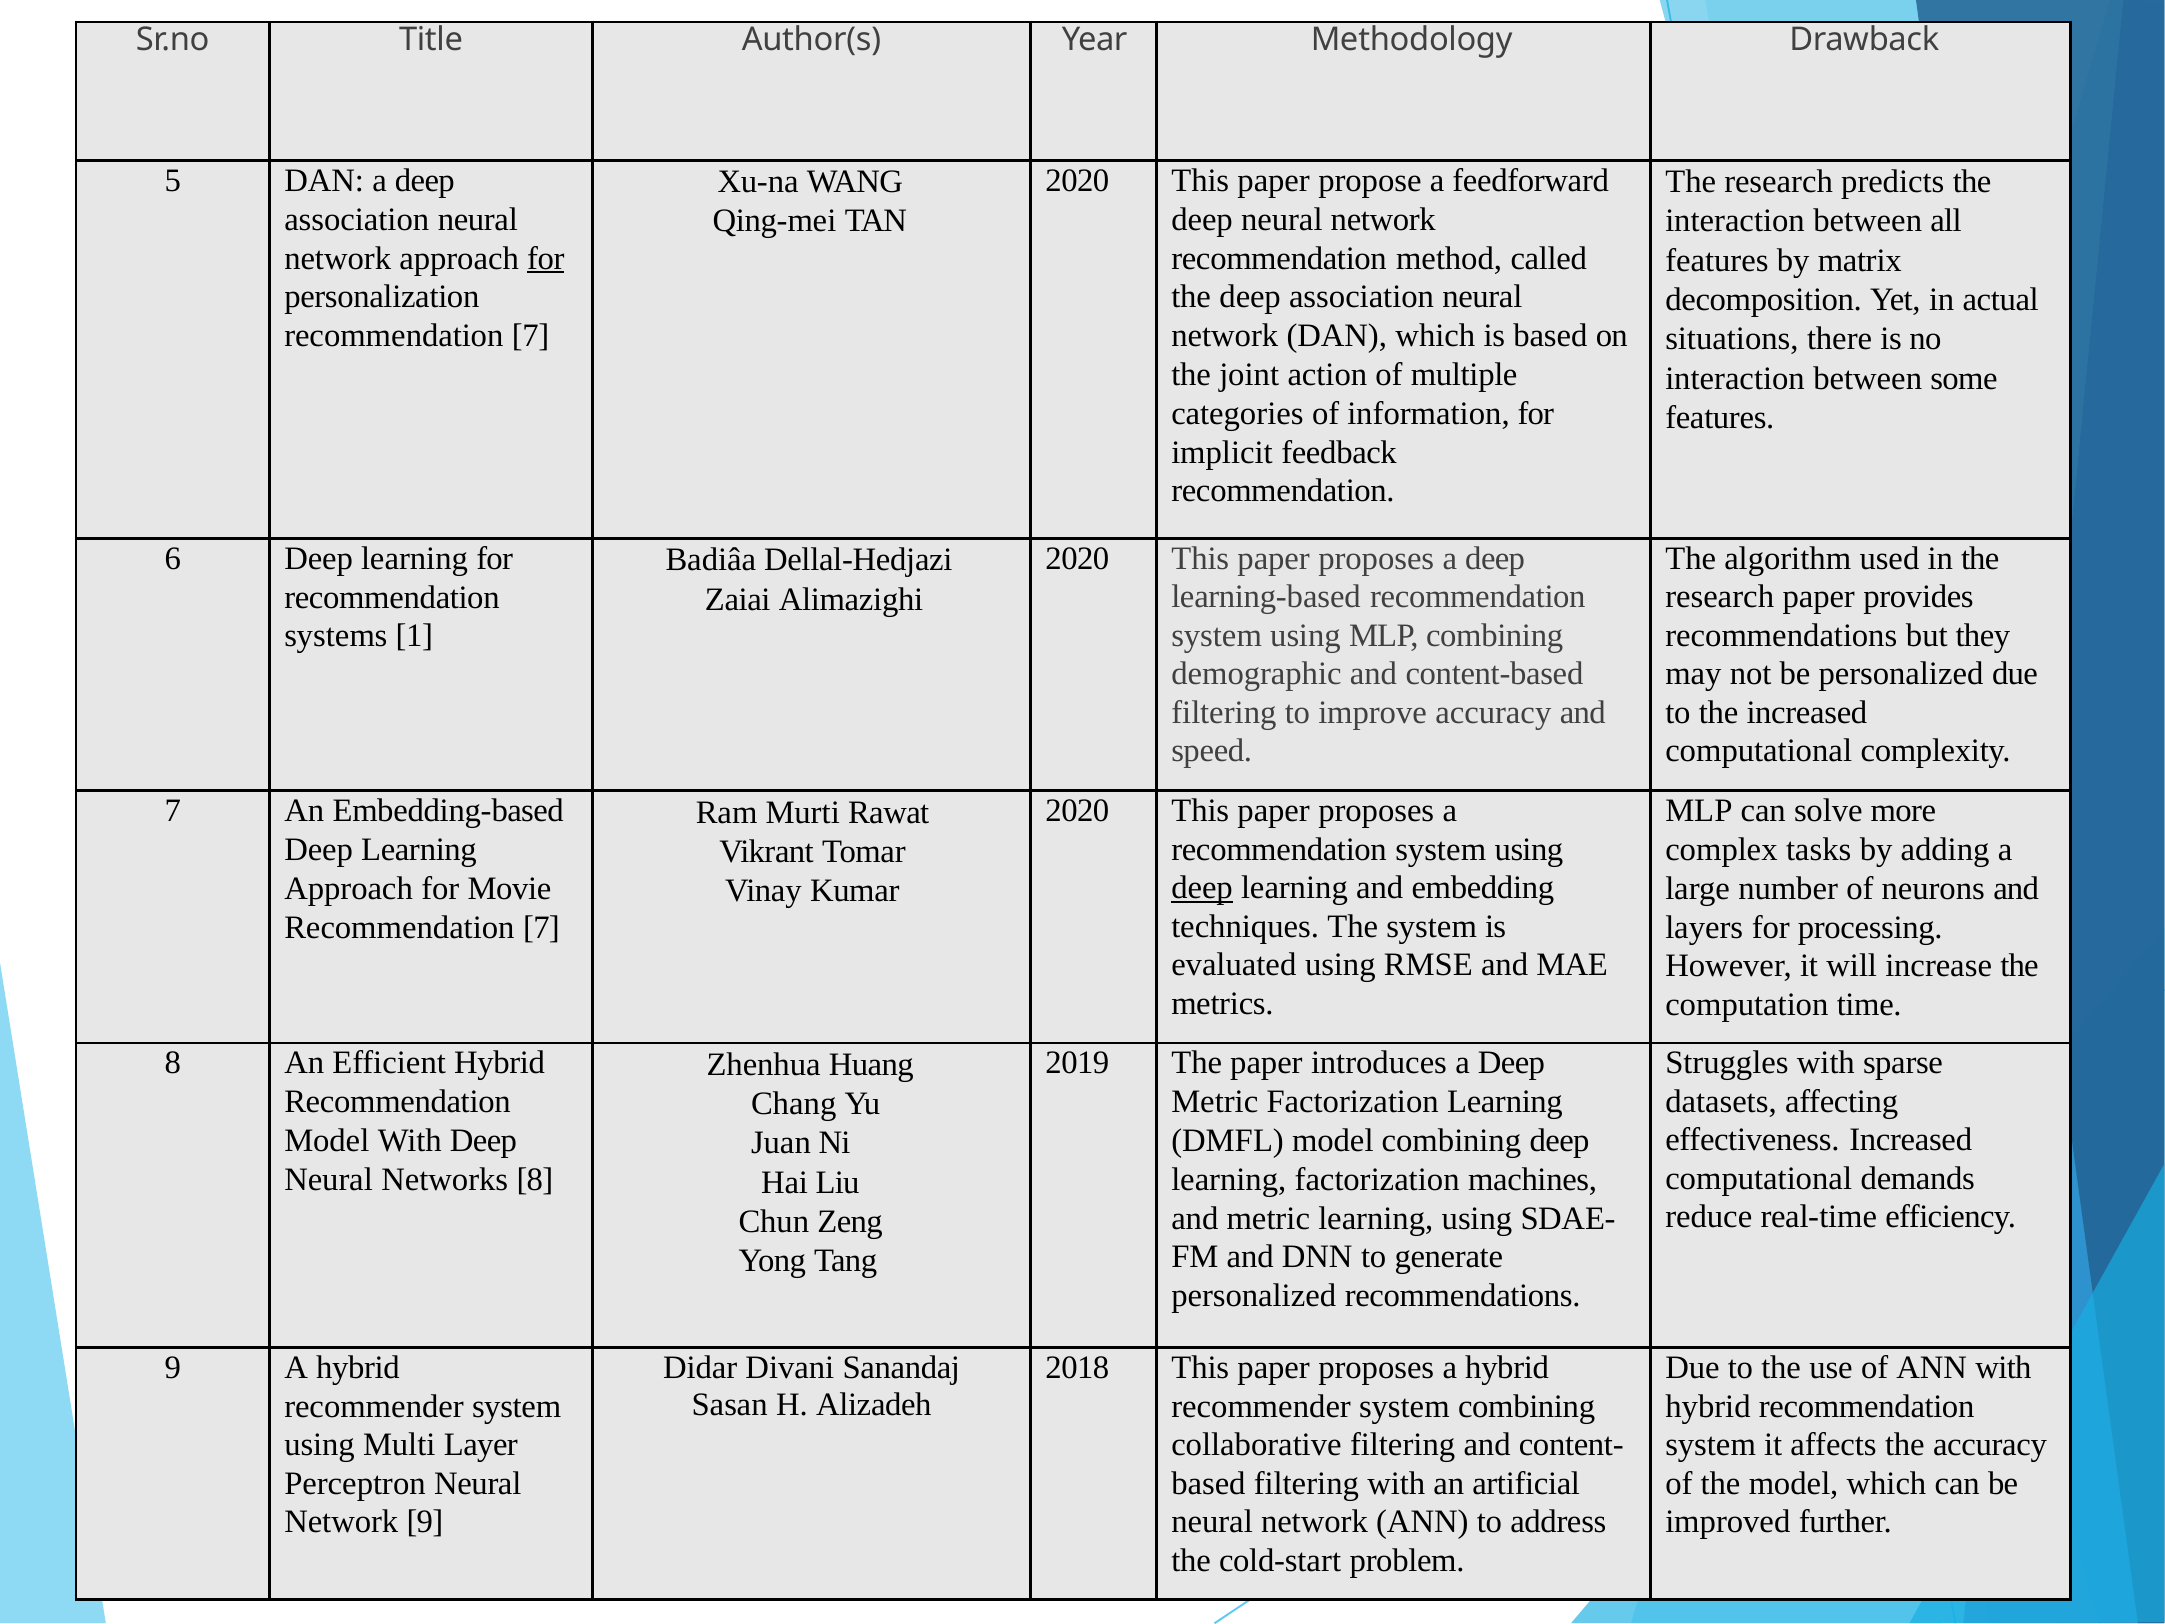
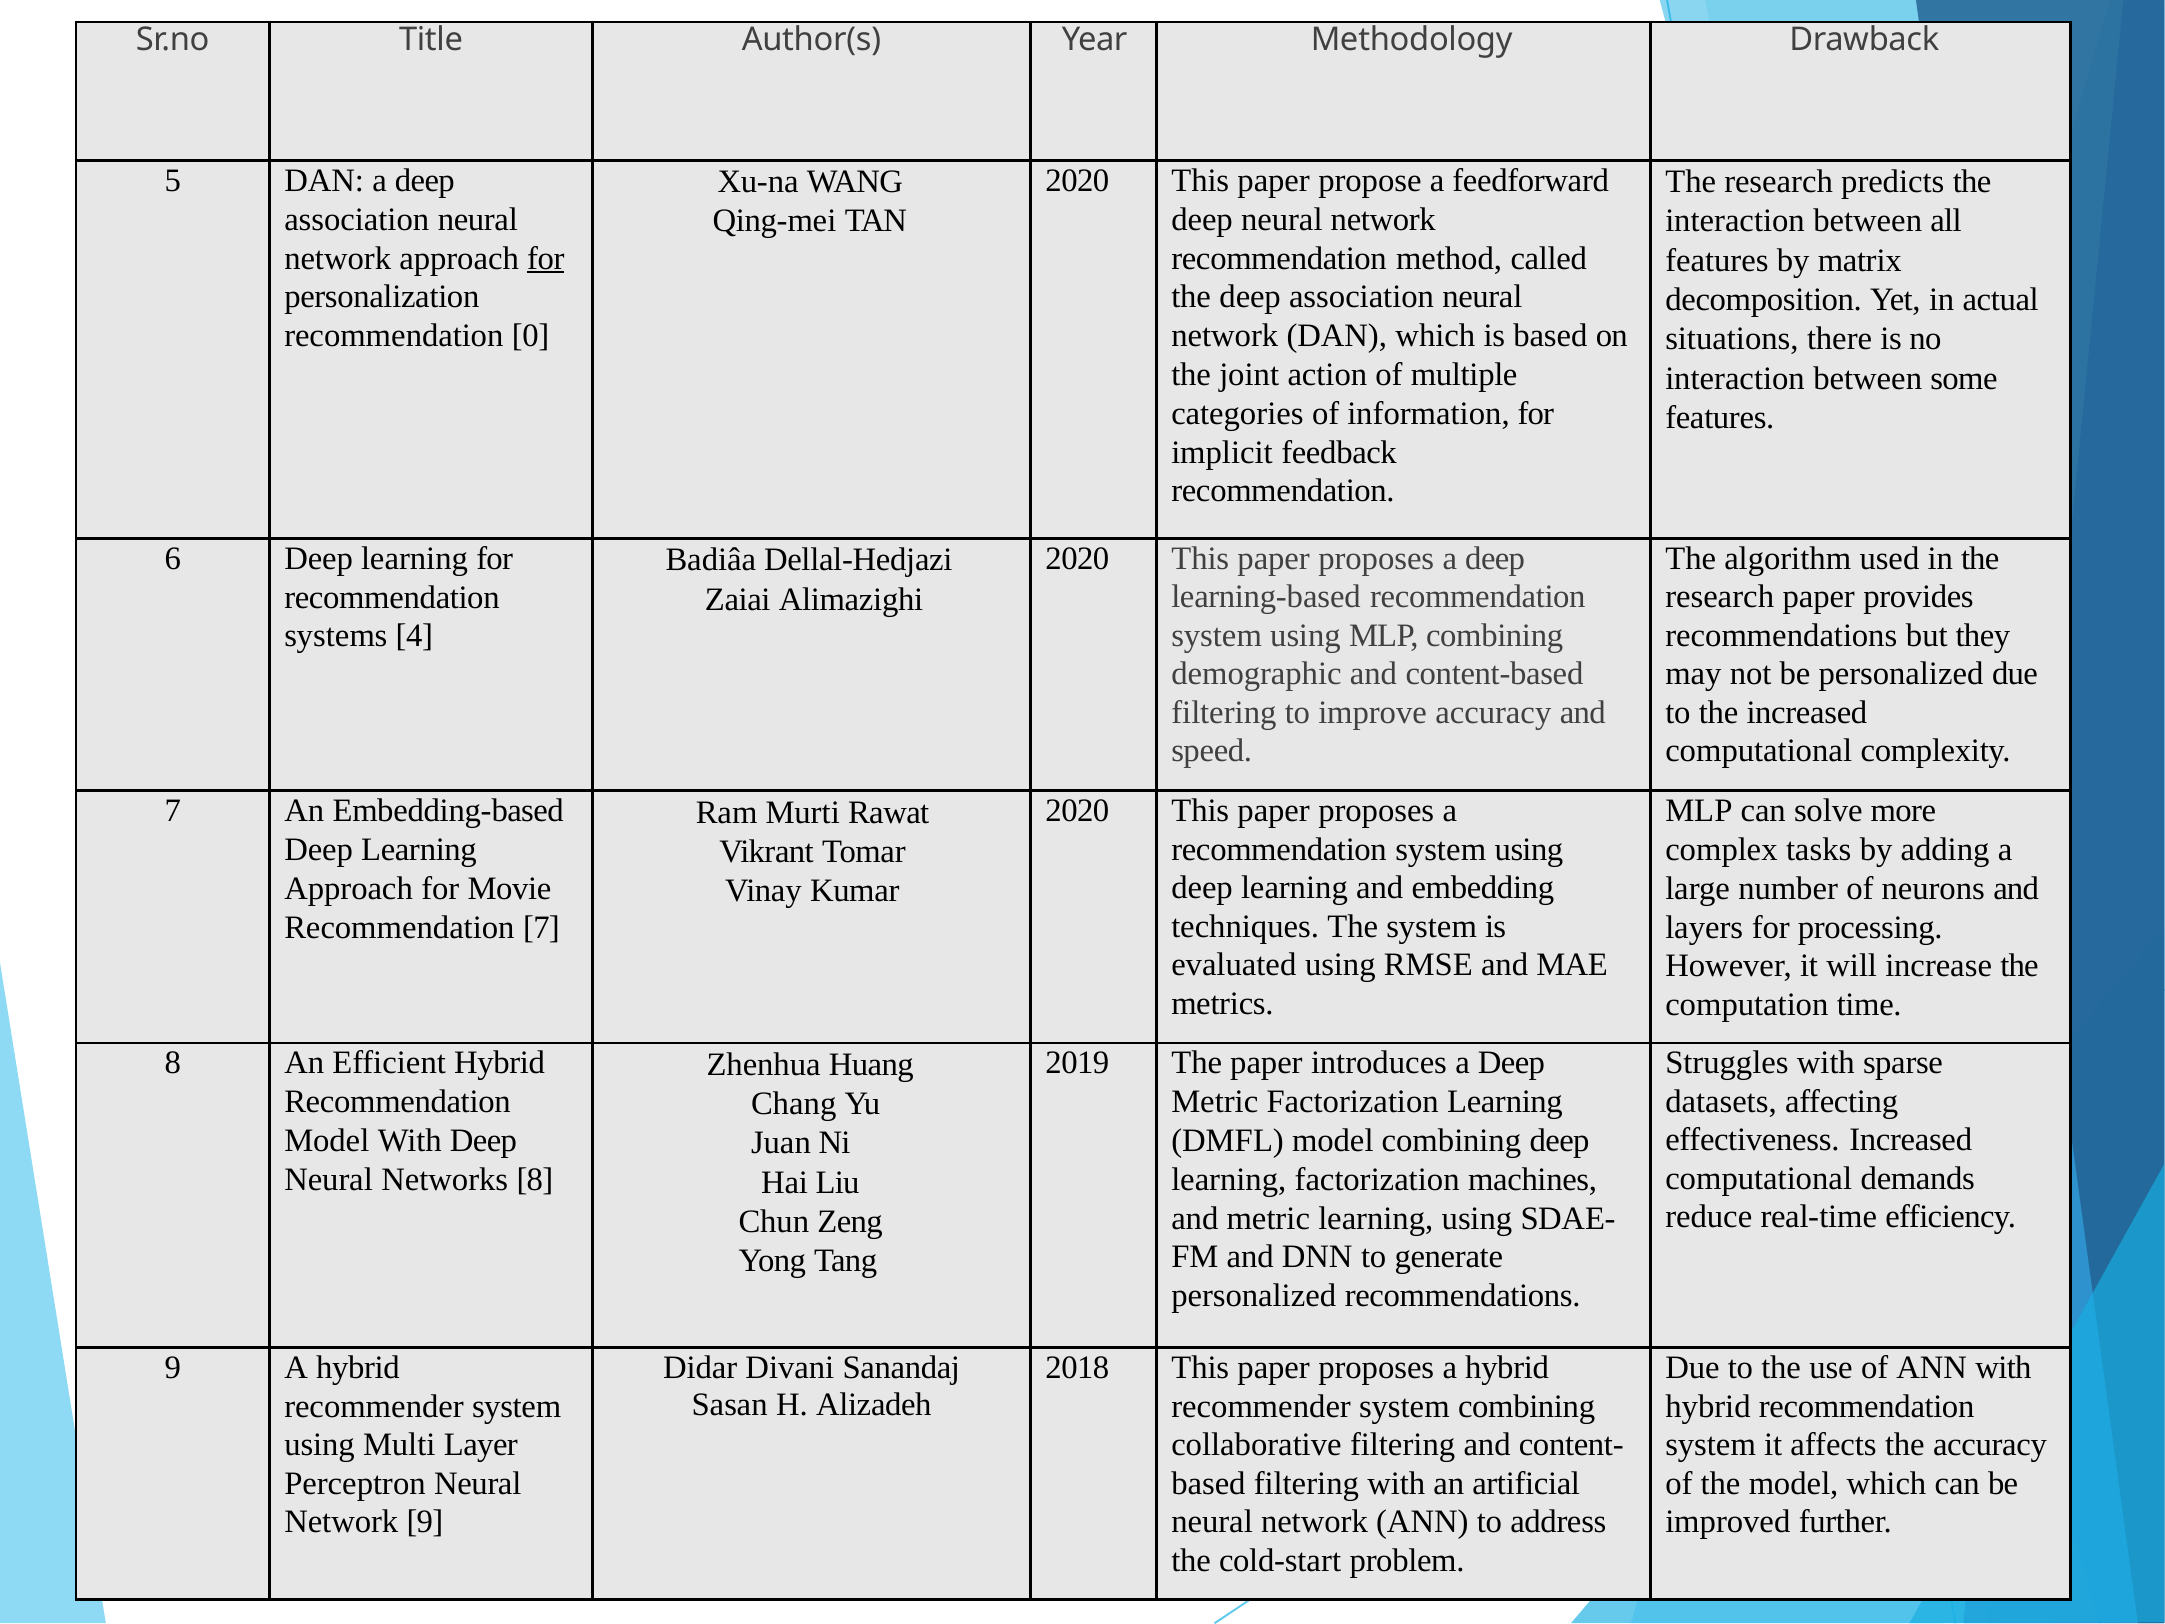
7 at (531, 336): 7 -> 0
1: 1 -> 4
deep at (1202, 888) underline: present -> none
